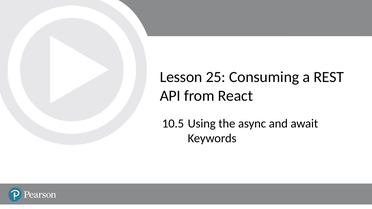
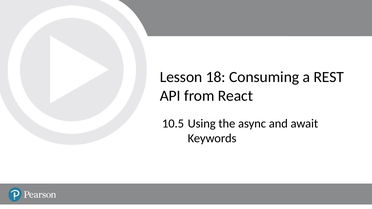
25: 25 -> 18
